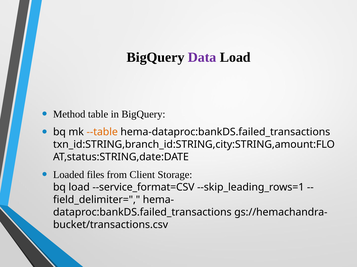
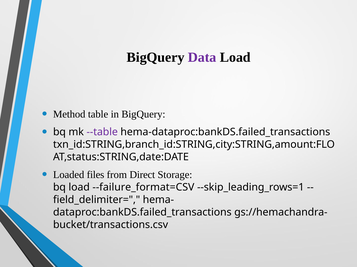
--table colour: orange -> purple
Client: Client -> Direct
--service_format=CSV: --service_format=CSV -> --failure_format=CSV
